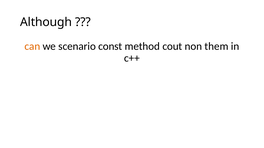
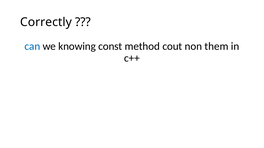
Although: Although -> Correctly
can colour: orange -> blue
scenario: scenario -> knowing
